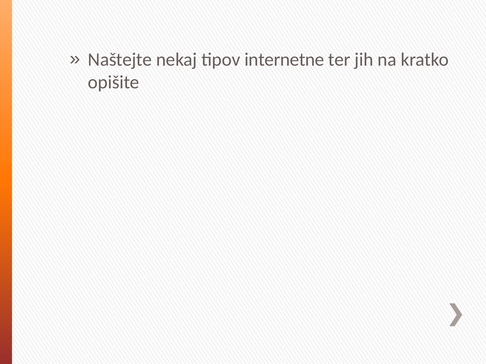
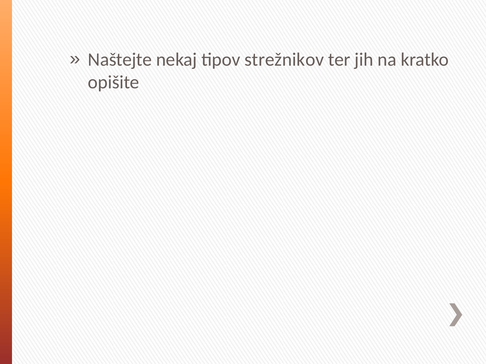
internetne: internetne -> strežnikov
